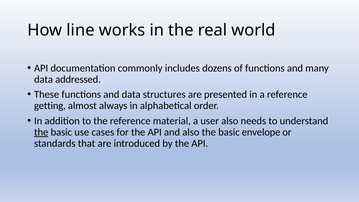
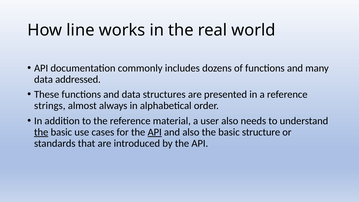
getting: getting -> strings
API at (155, 132) underline: none -> present
envelope: envelope -> structure
